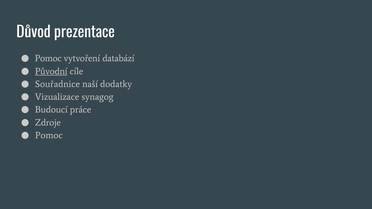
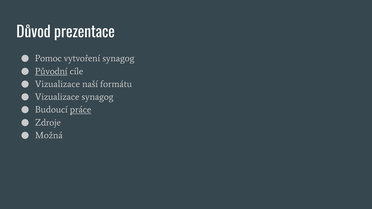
vytvoření databází: databází -> synagog
Souřadnice at (57, 84): Souřadnice -> Vizualizace
dodatky: dodatky -> formátu
práce underline: none -> present
Pomoc at (49, 135): Pomoc -> Možná
